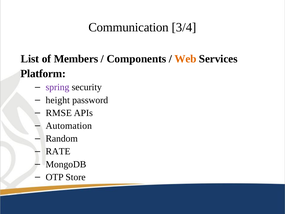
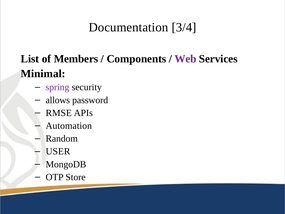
Communication: Communication -> Documentation
Web colour: orange -> purple
Platform: Platform -> Minimal
height: height -> allows
RATE: RATE -> USER
